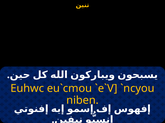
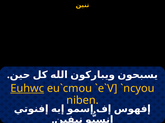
Euhwc underline: none -> present
